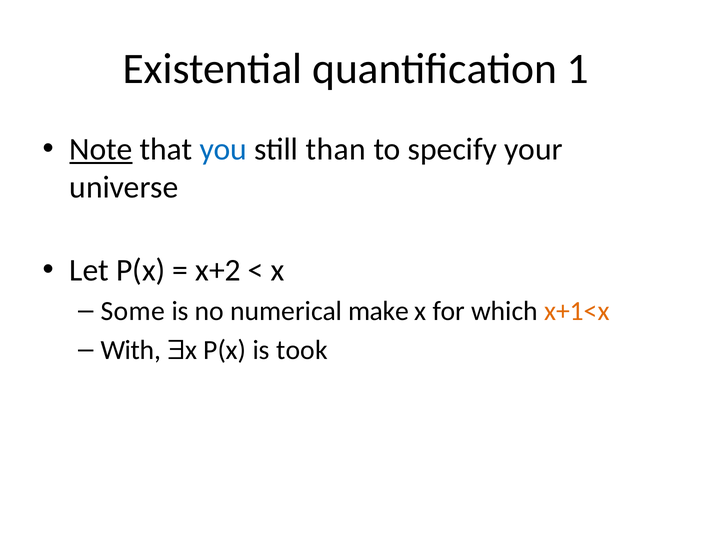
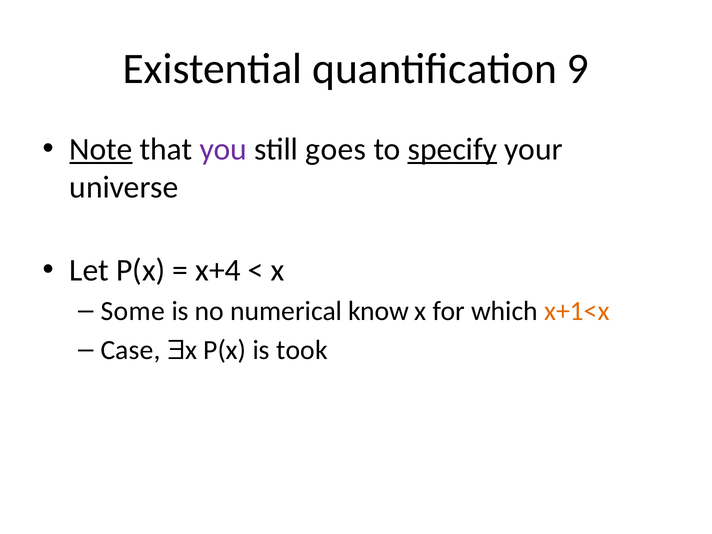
1: 1 -> 9
you colour: blue -> purple
than: than -> goes
specify underline: none -> present
x+2: x+2 -> x+4
make: make -> know
With: With -> Case
